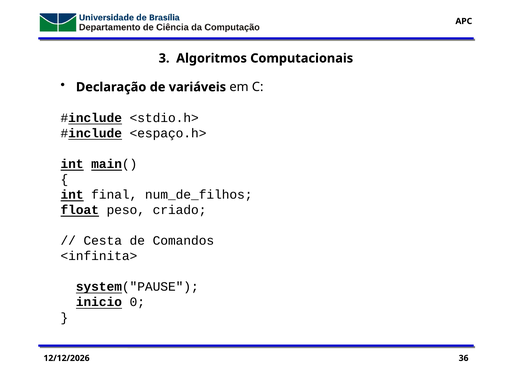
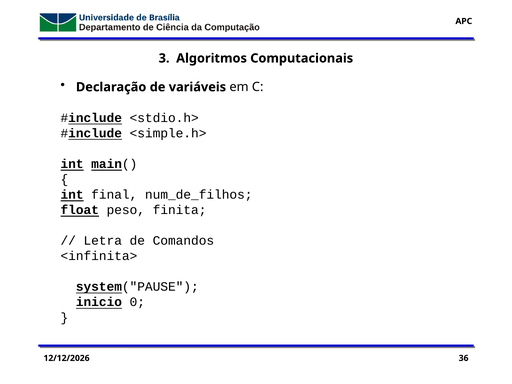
<espaço.h>: <espaço.h> -> <simple.h>
criado: criado -> finita
Cesta: Cesta -> Letra
